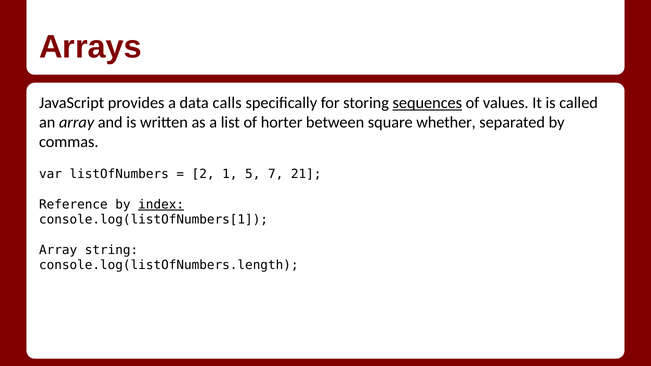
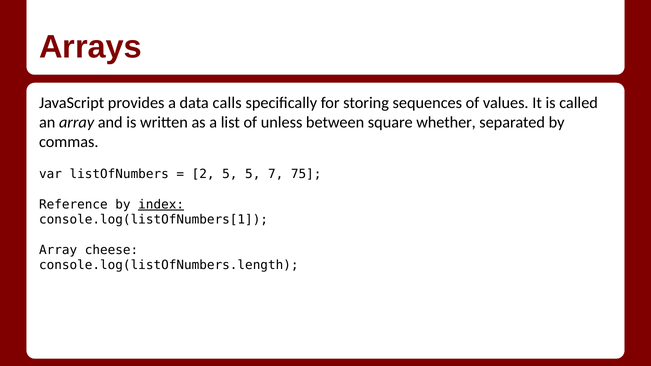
sequences underline: present -> none
horter: horter -> unless
2 1: 1 -> 5
21: 21 -> 75
string: string -> cheese
